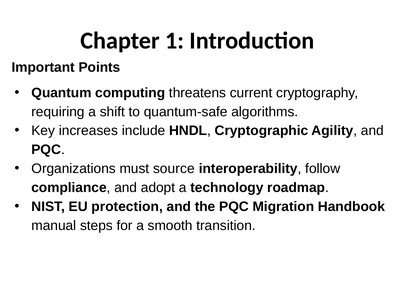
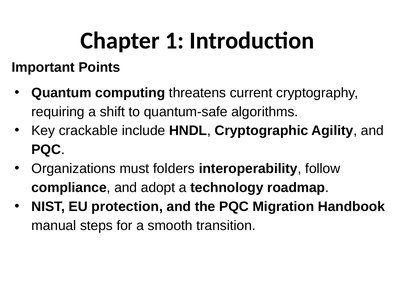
increases: increases -> crackable
source: source -> folders
